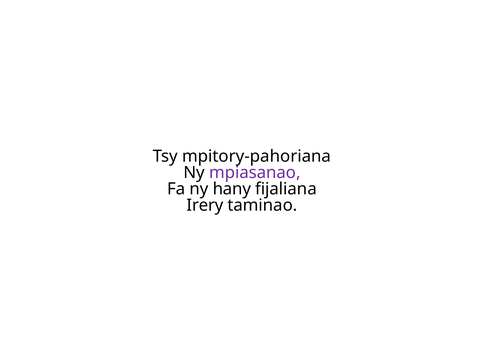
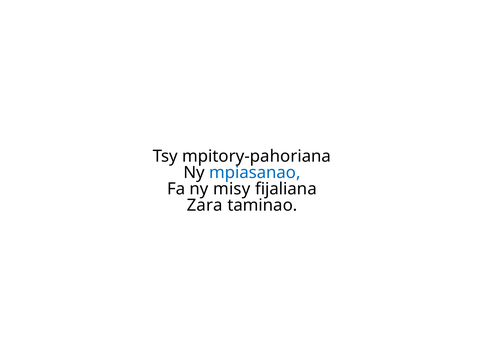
mpiasanao colour: purple -> blue
hany: hany -> misy
Irery: Irery -> Zara
